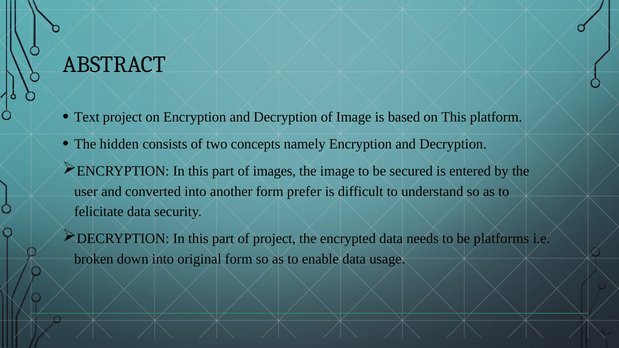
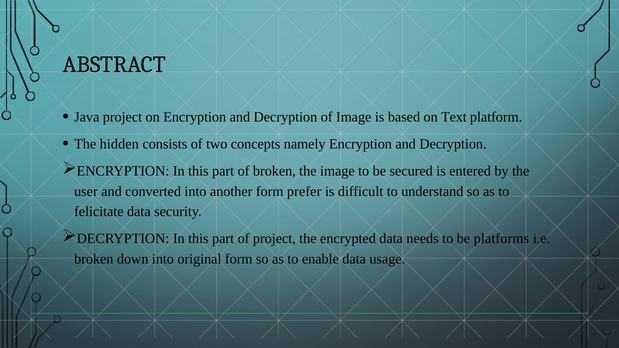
Text: Text -> Java
on This: This -> Text
of images: images -> broken
